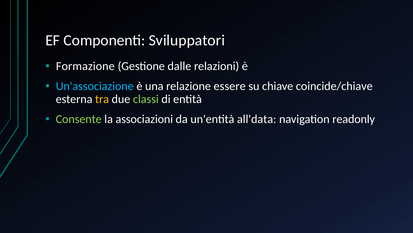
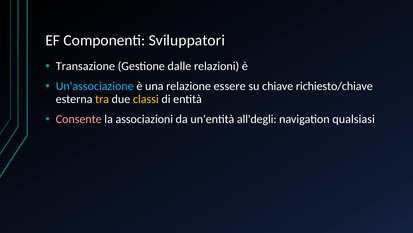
Formazione: Formazione -> Transazione
coincide/chiave: coincide/chiave -> richiesto/chiave
classi colour: light green -> yellow
Consente colour: light green -> pink
all'data: all'data -> all'degli
readonly: readonly -> qualsiasi
